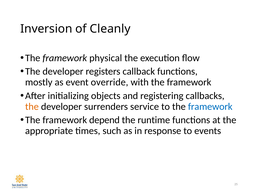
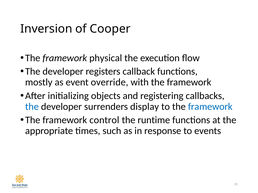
Cleanly: Cleanly -> Cooper
the at (32, 107) colour: orange -> blue
service: service -> display
depend: depend -> control
